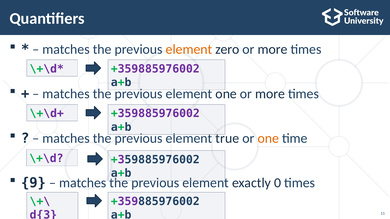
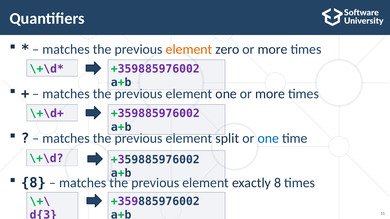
true: true -> split
one at (268, 139) colour: orange -> blue
9 at (34, 183): 9 -> 8
exactly 0: 0 -> 8
